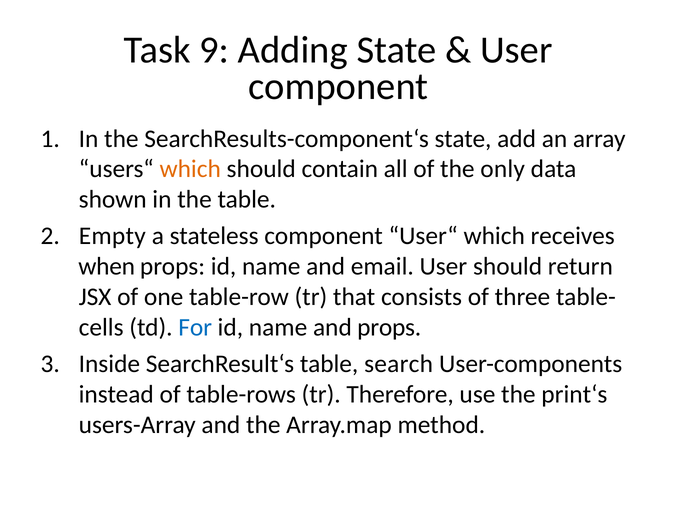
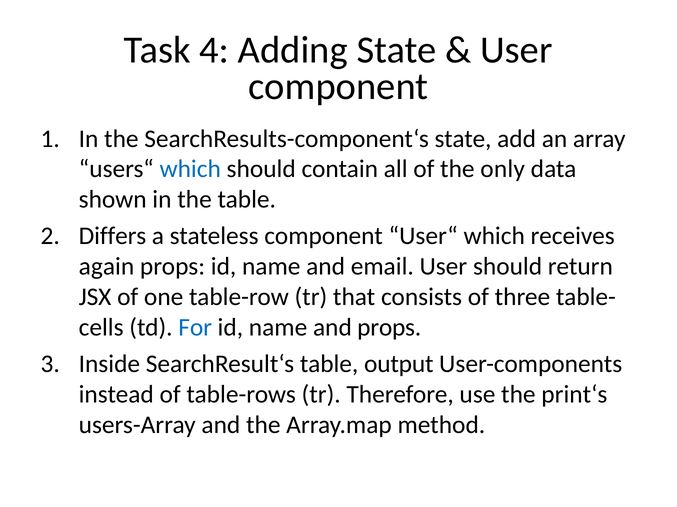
9: 9 -> 4
which at (190, 169) colour: orange -> blue
Empty: Empty -> Differs
when: when -> again
search: search -> output
